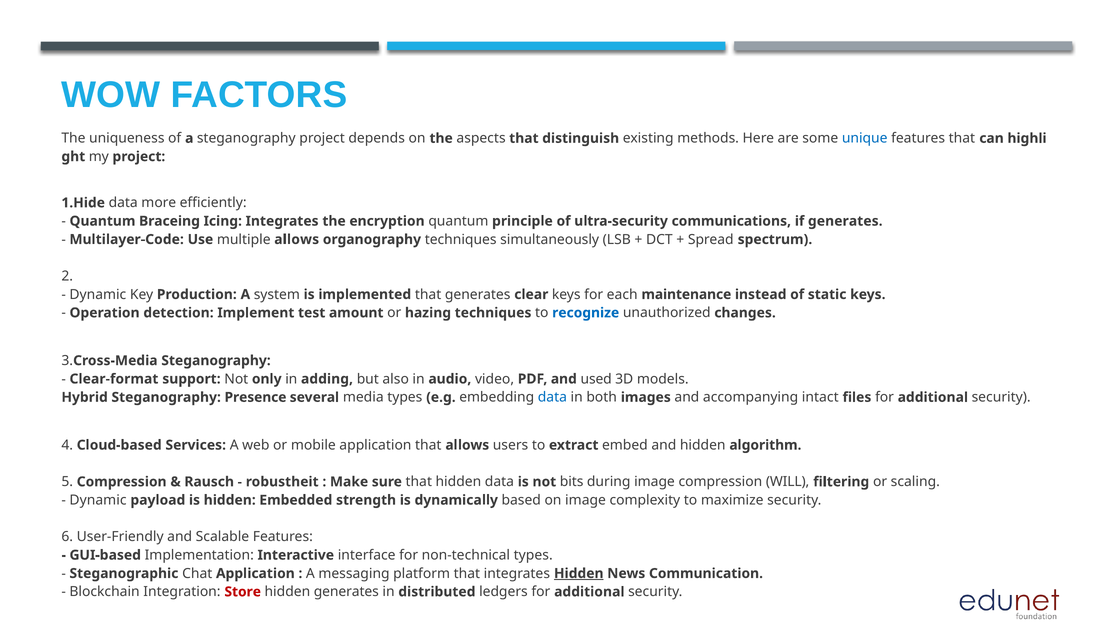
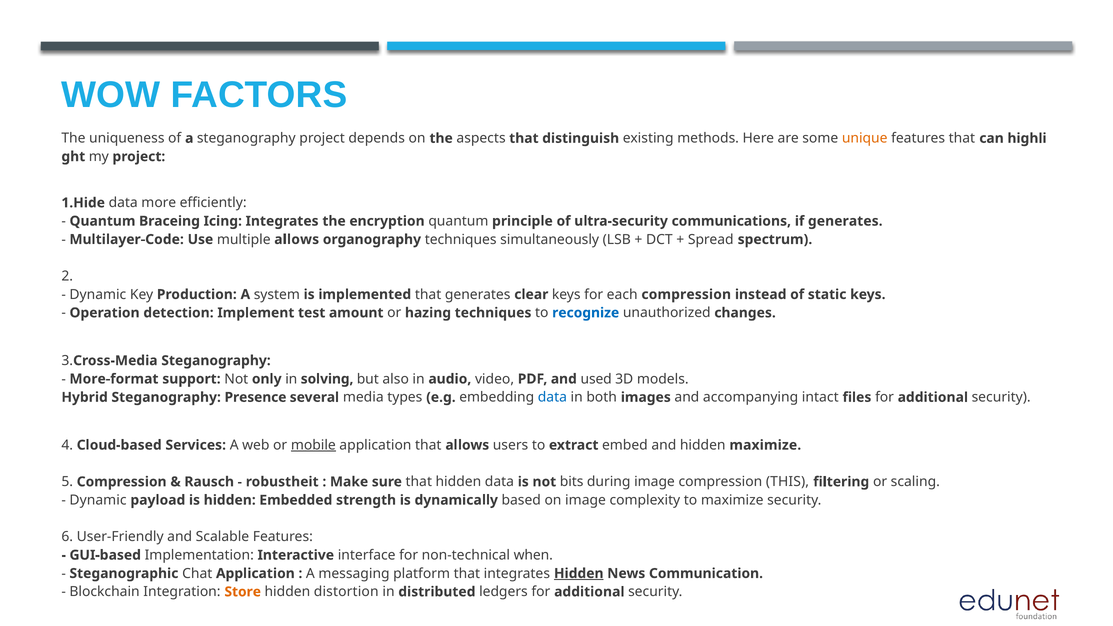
unique colour: blue -> orange
each maintenance: maintenance -> compression
Clear-format: Clear-format -> More-format
adding: adding -> solving
mobile underline: none -> present
hidden algorithm: algorithm -> maximize
WILL: WILL -> THIS
non-technical types: types -> when
Store colour: red -> orange
hidden generates: generates -> distortion
